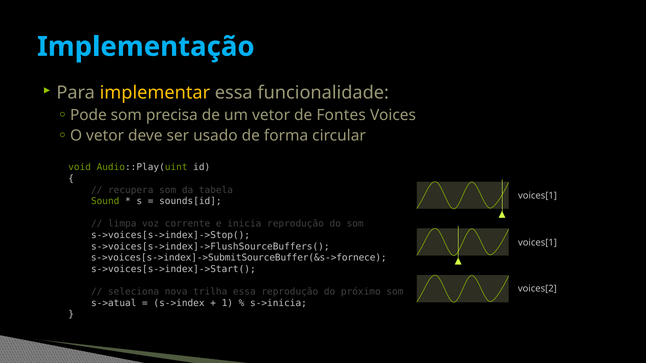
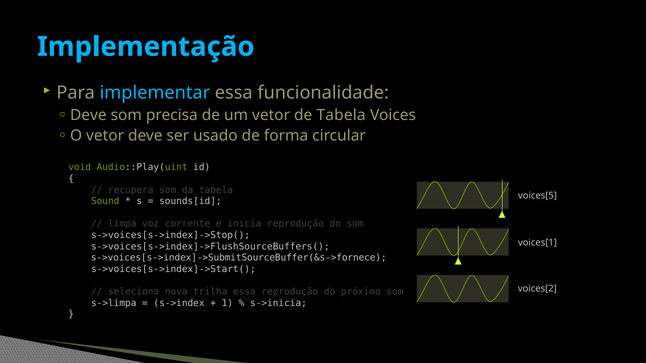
implementar colour: yellow -> light blue
Pode at (88, 115): Pode -> Deve
de Fontes: Fontes -> Tabela
voices[1 at (537, 196): voices[1 -> voices[5
s->atual: s->atual -> s->limpa
